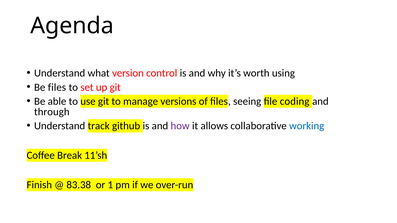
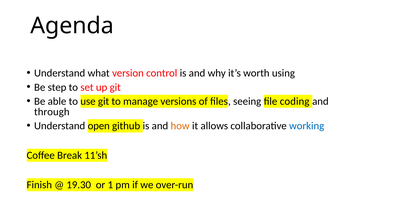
Be files: files -> step
track: track -> open
how colour: purple -> orange
83.38: 83.38 -> 19.30
